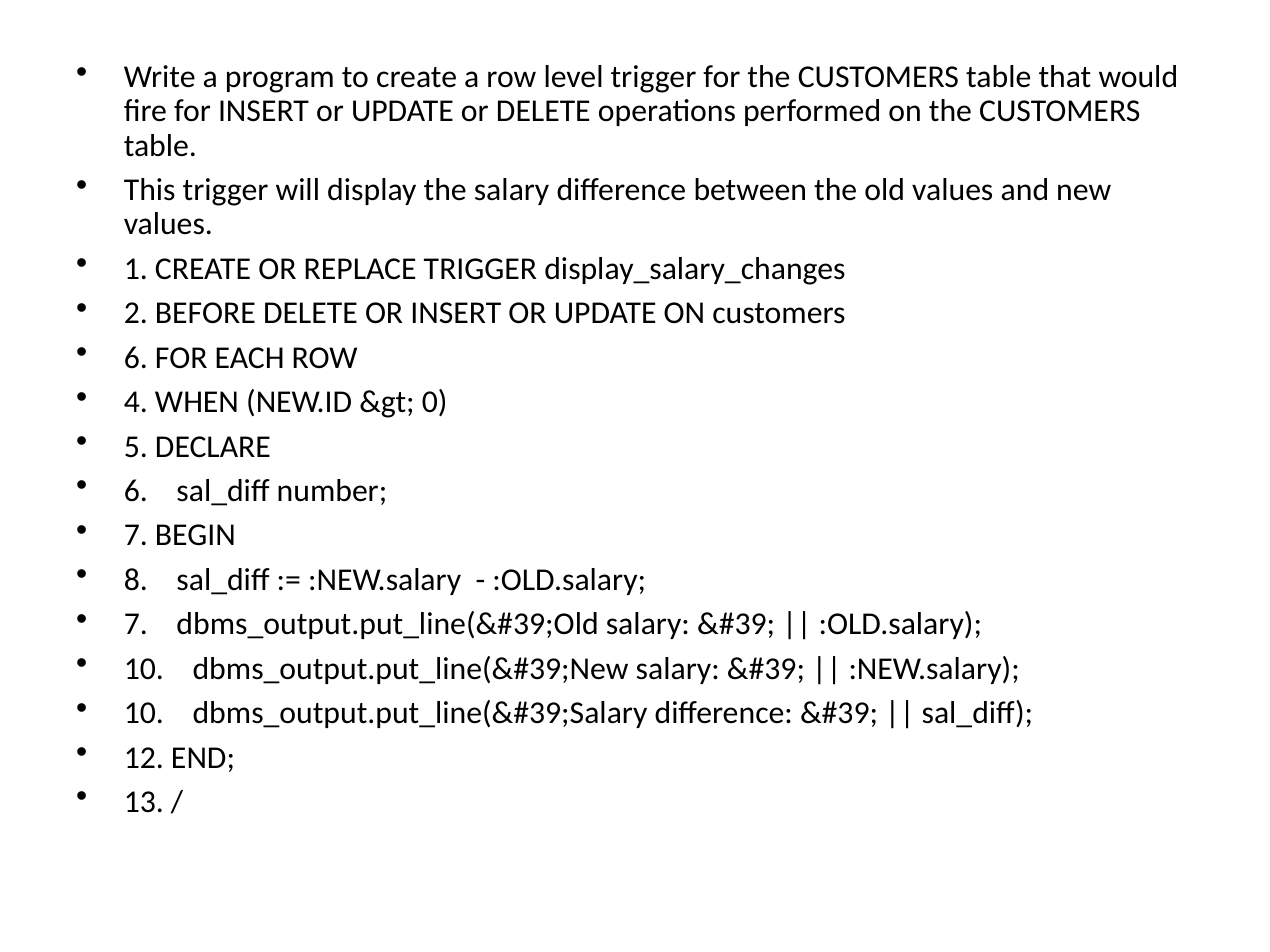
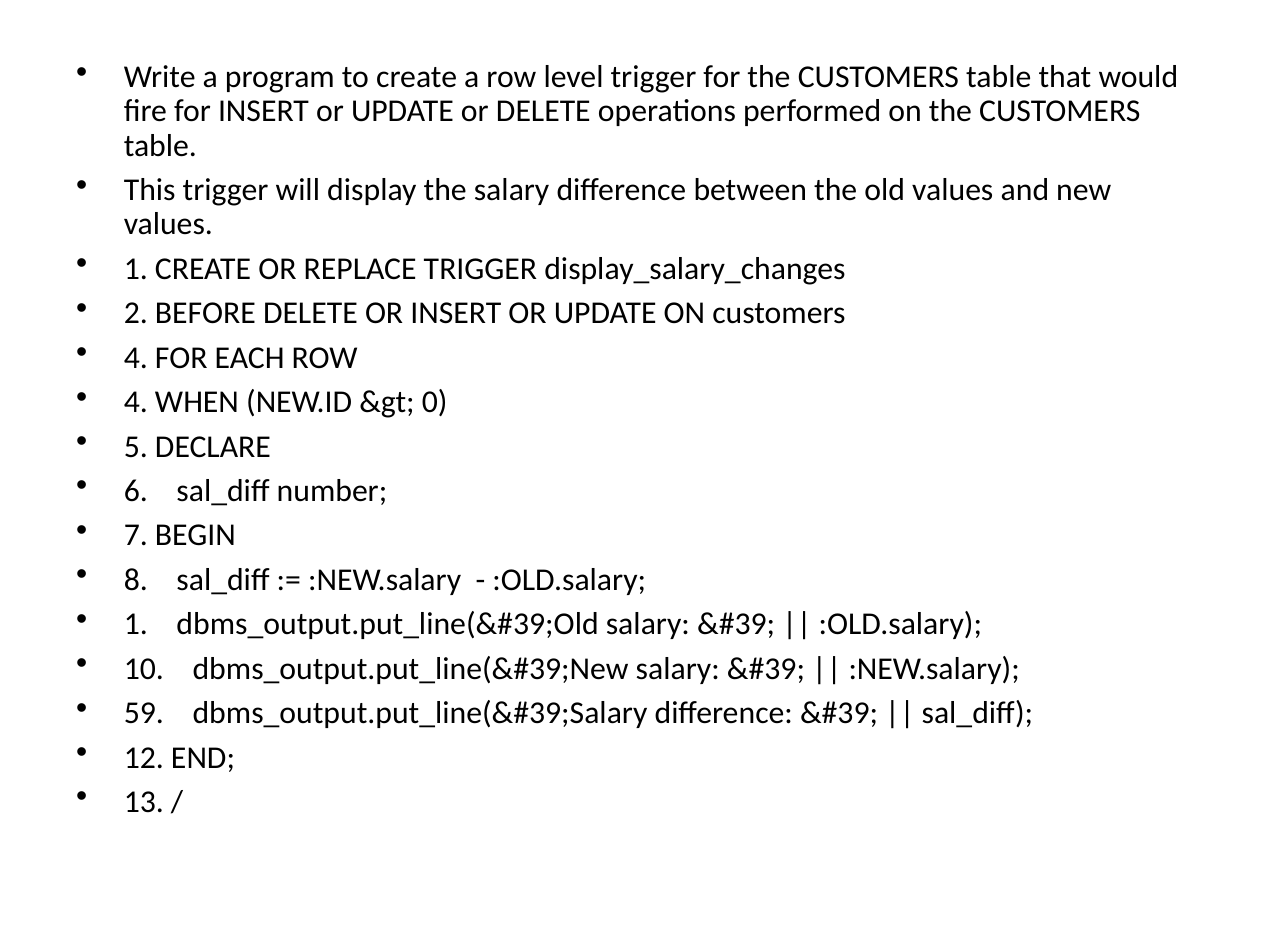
6 at (136, 358): 6 -> 4
7 at (136, 625): 7 -> 1
10 at (144, 714): 10 -> 59
